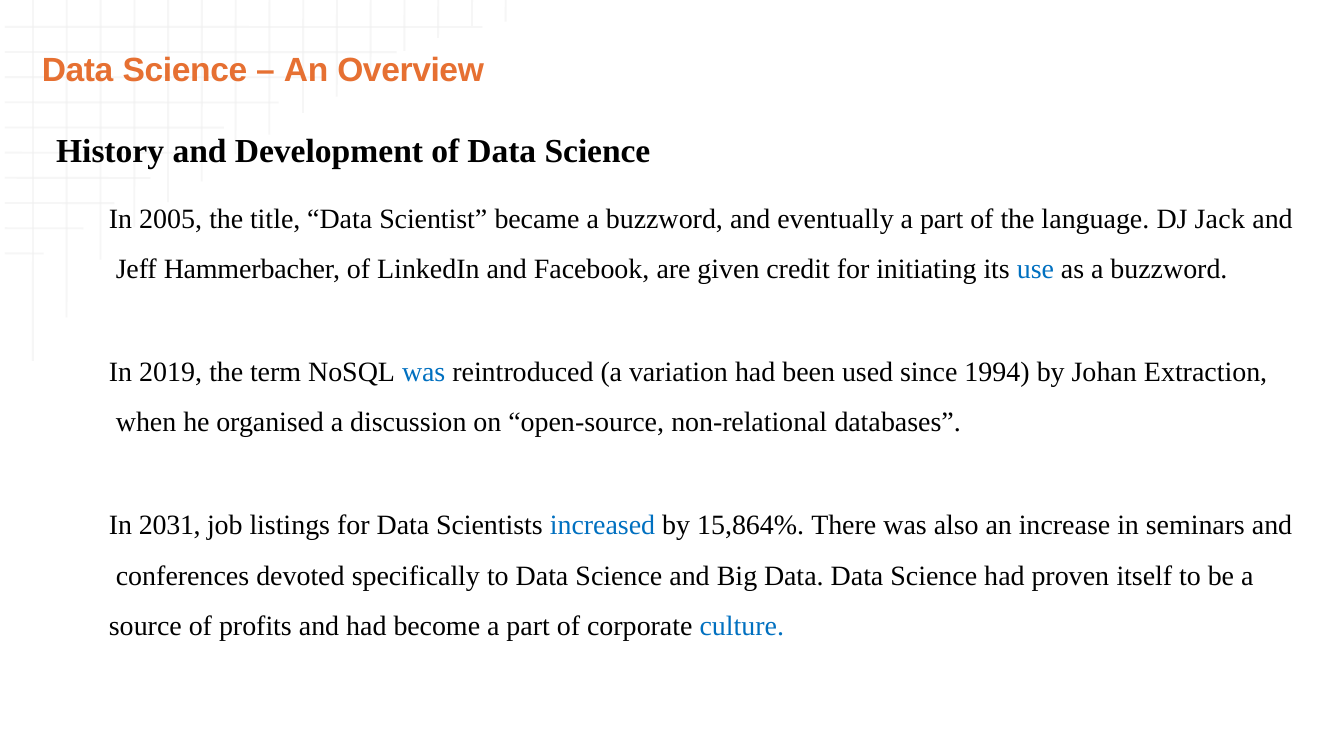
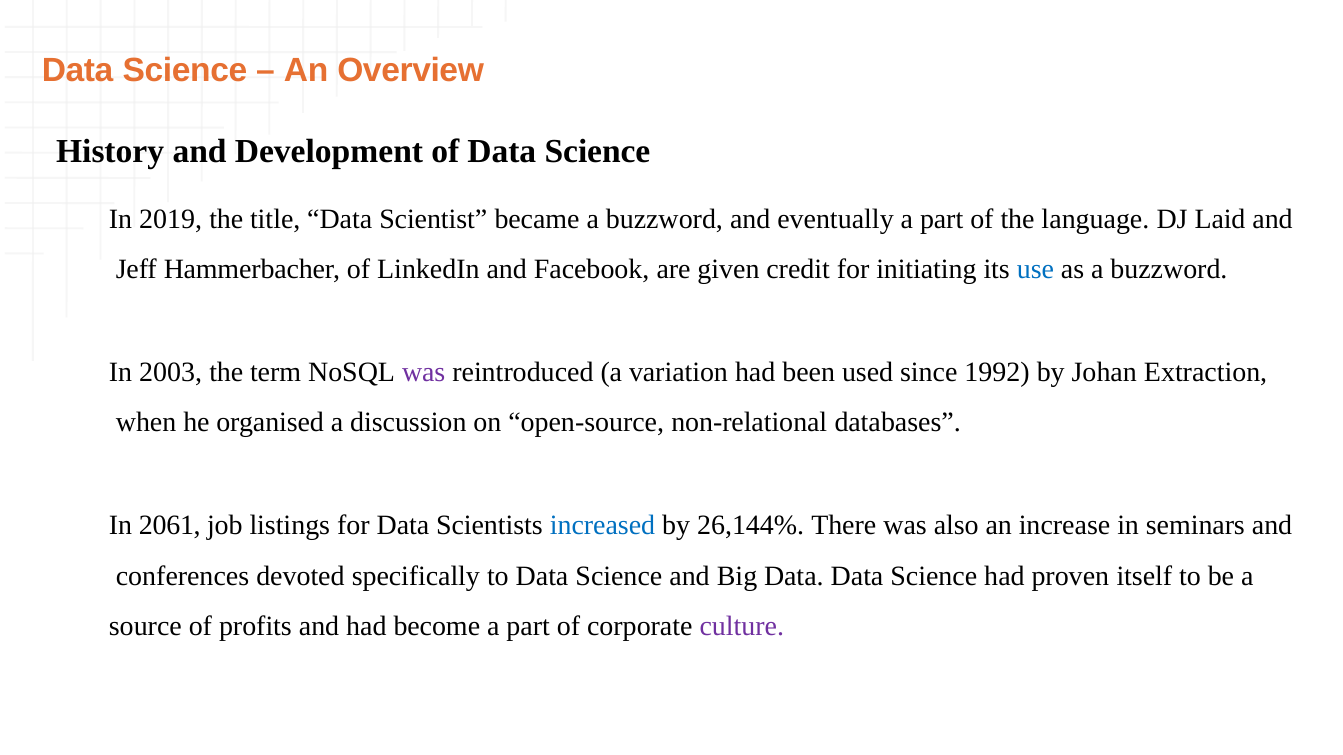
2005: 2005 -> 2019
Jack: Jack -> Laid
2019: 2019 -> 2003
was at (424, 373) colour: blue -> purple
1994: 1994 -> 1992
2031: 2031 -> 2061
15,864%: 15,864% -> 26,144%
culture colour: blue -> purple
